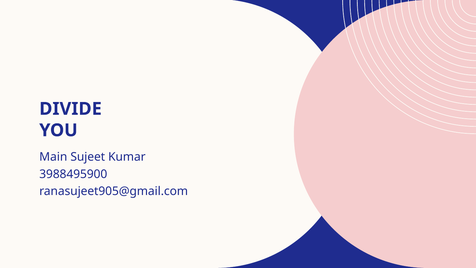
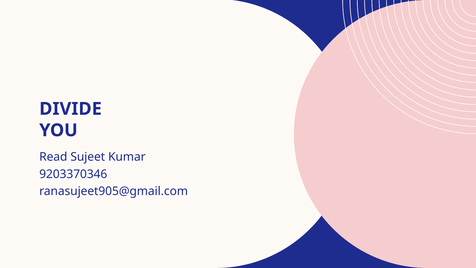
Main: Main -> Read
3988495900: 3988495900 -> 9203370346
